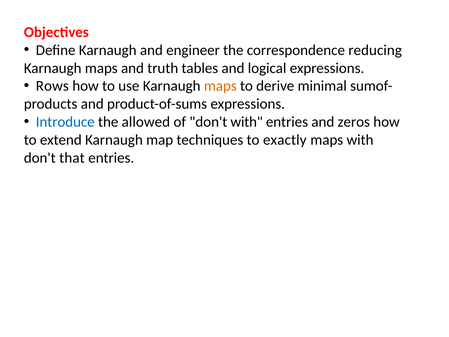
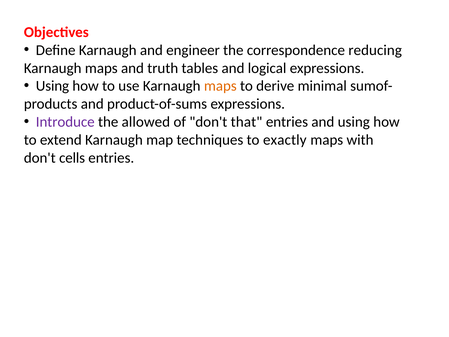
Rows at (52, 86): Rows -> Using
Introduce colour: blue -> purple
don't with: with -> that
and zeros: zeros -> using
that: that -> cells
